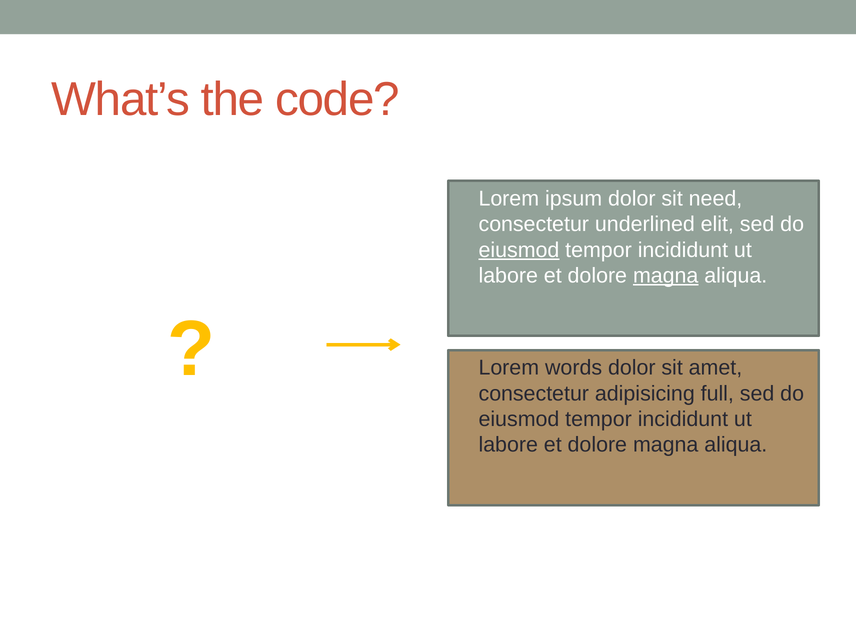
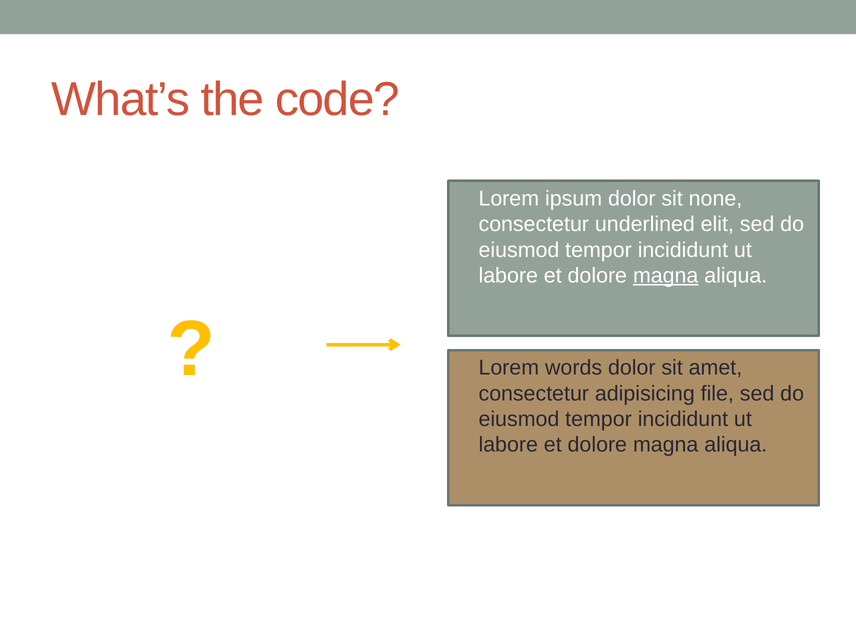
need: need -> none
eiusmod at (519, 250) underline: present -> none
full: full -> file
